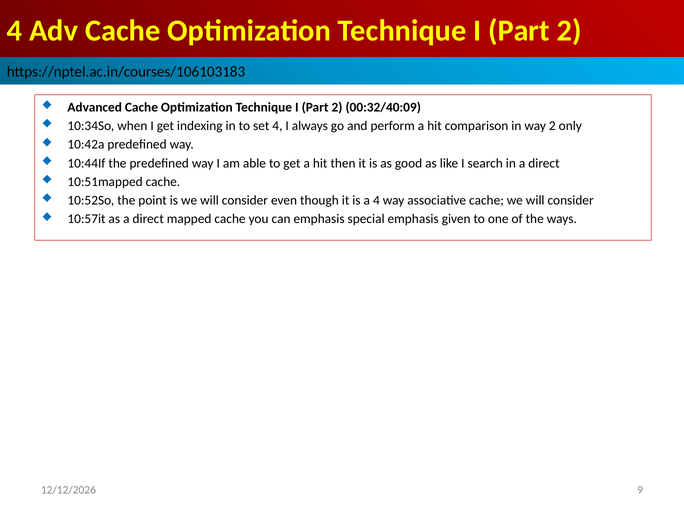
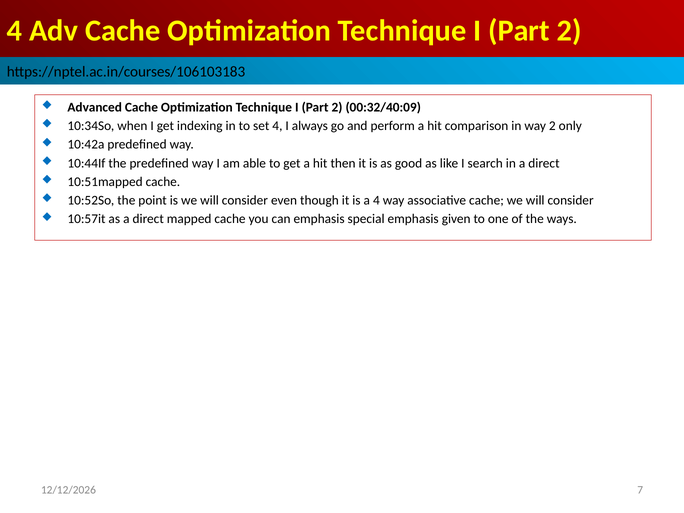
9: 9 -> 7
